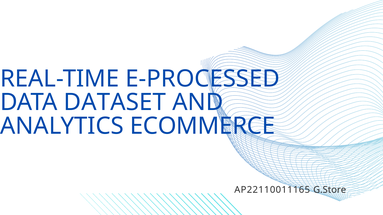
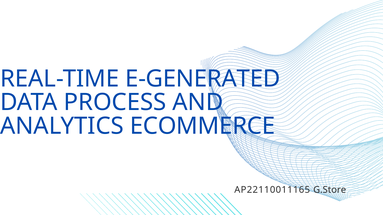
E-PROCESSED: E-PROCESSED -> E-GENERATED
DATASET: DATASET -> PROCESS
